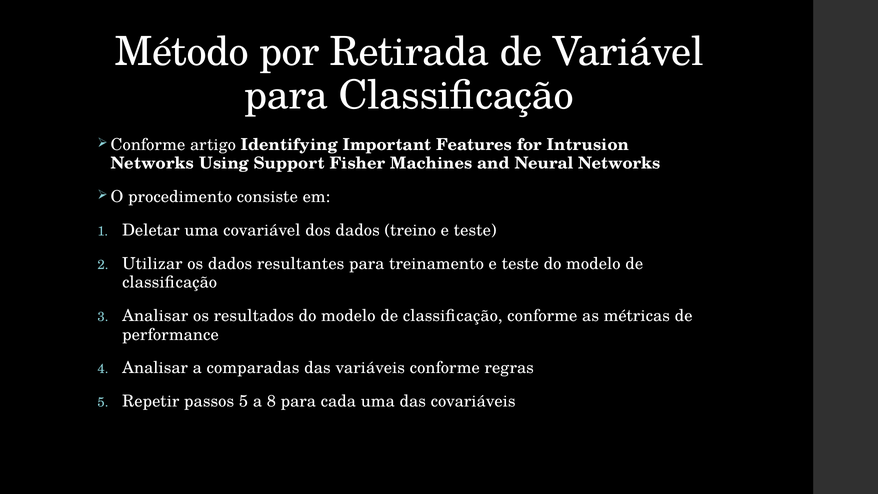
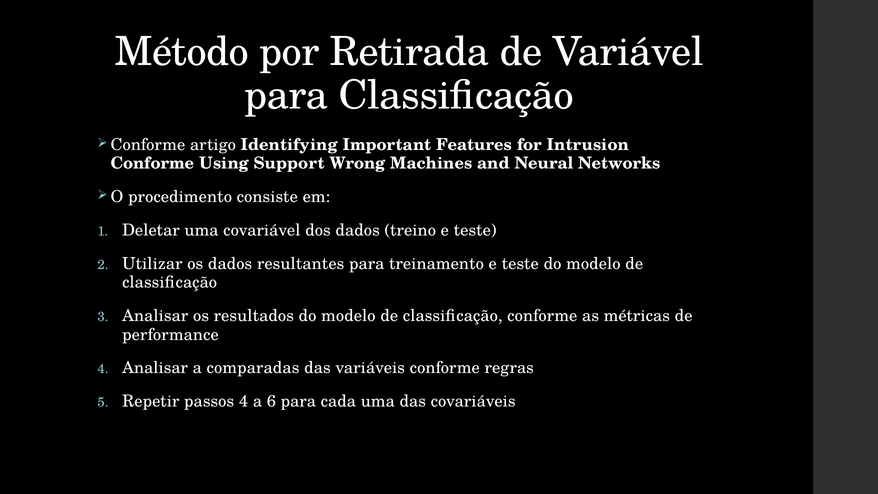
Networks at (152, 163): Networks -> Conforme
Fisher: Fisher -> Wrong
passos 5: 5 -> 4
8: 8 -> 6
